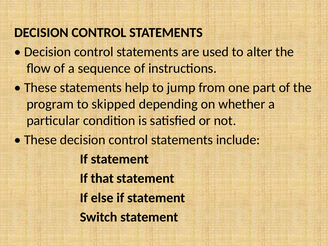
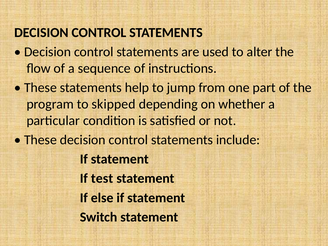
that: that -> test
